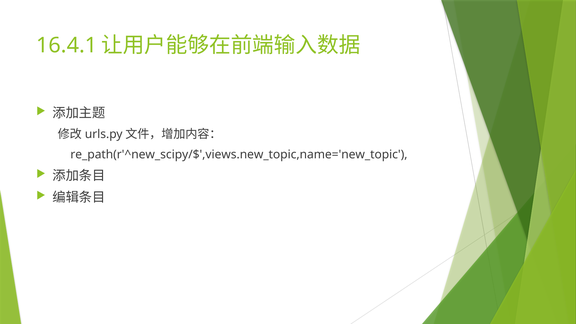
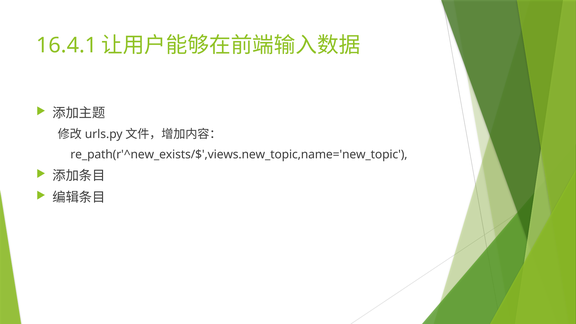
re_path(r'^new_scipy/$',views.new_topic,name='new_topic: re_path(r'^new_scipy/$',views.new_topic,name='new_topic -> re_path(r'^new_exists/$',views.new_topic,name='new_topic
